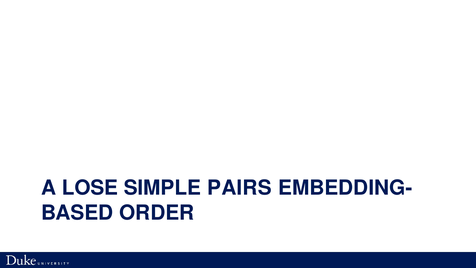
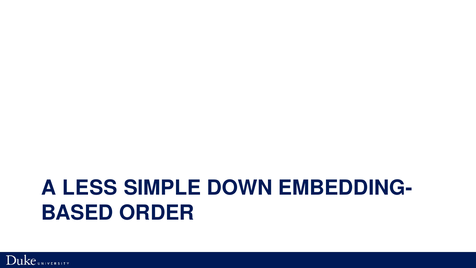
LOSE: LOSE -> LESS
PAIRS: PAIRS -> DOWN
